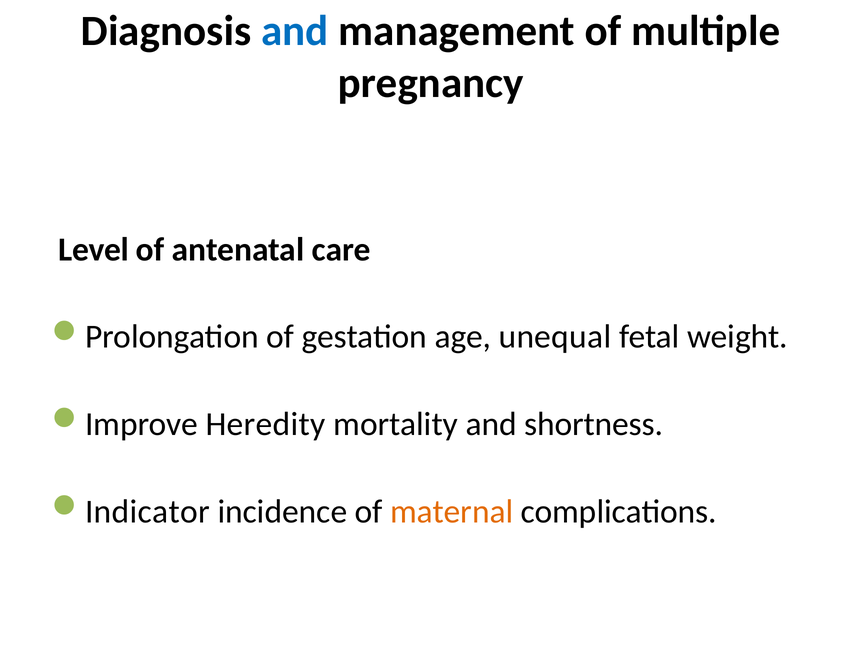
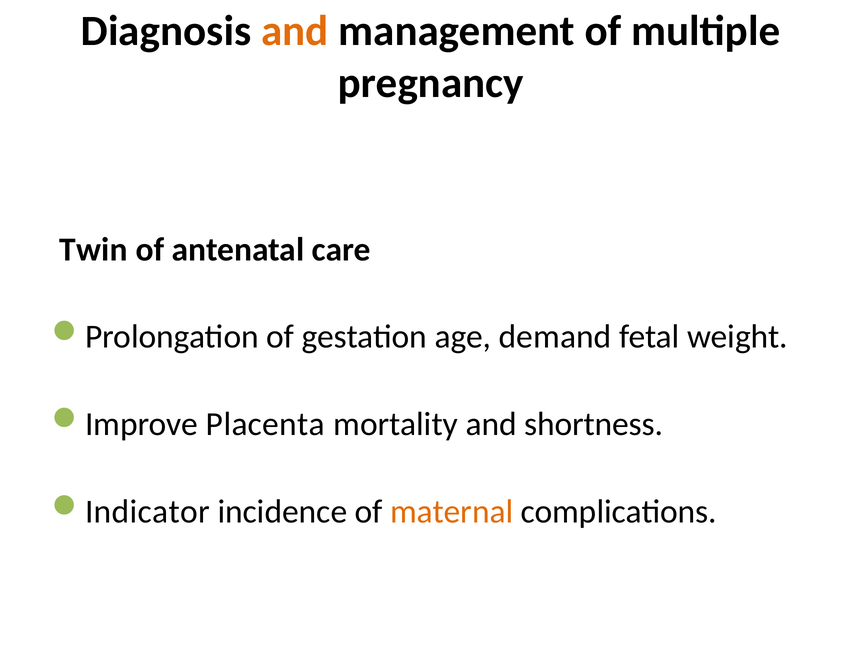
and at (295, 31) colour: blue -> orange
Level: Level -> Twin
unequal: unequal -> demand
Heredity: Heredity -> Placenta
